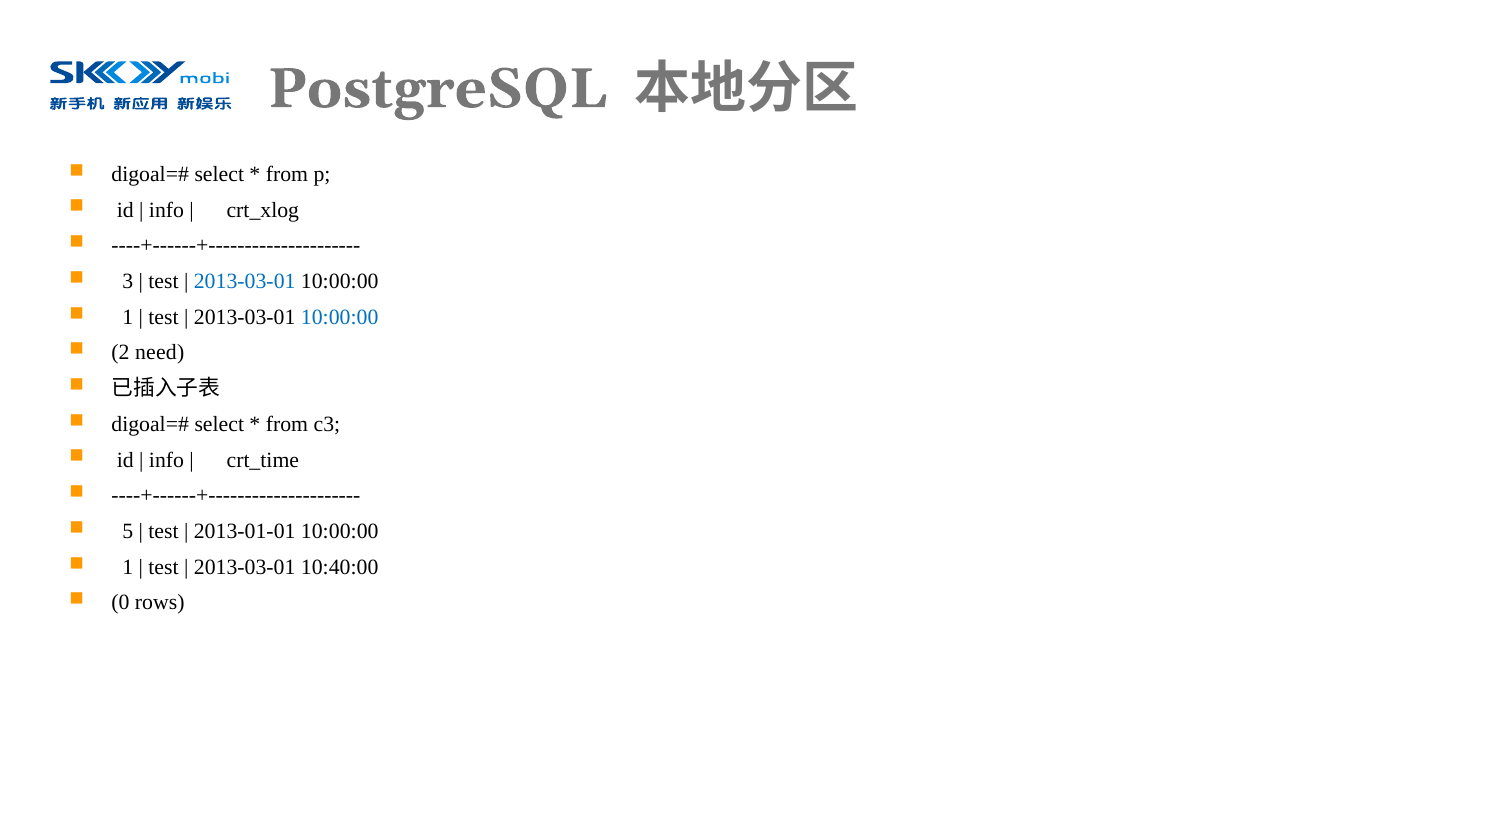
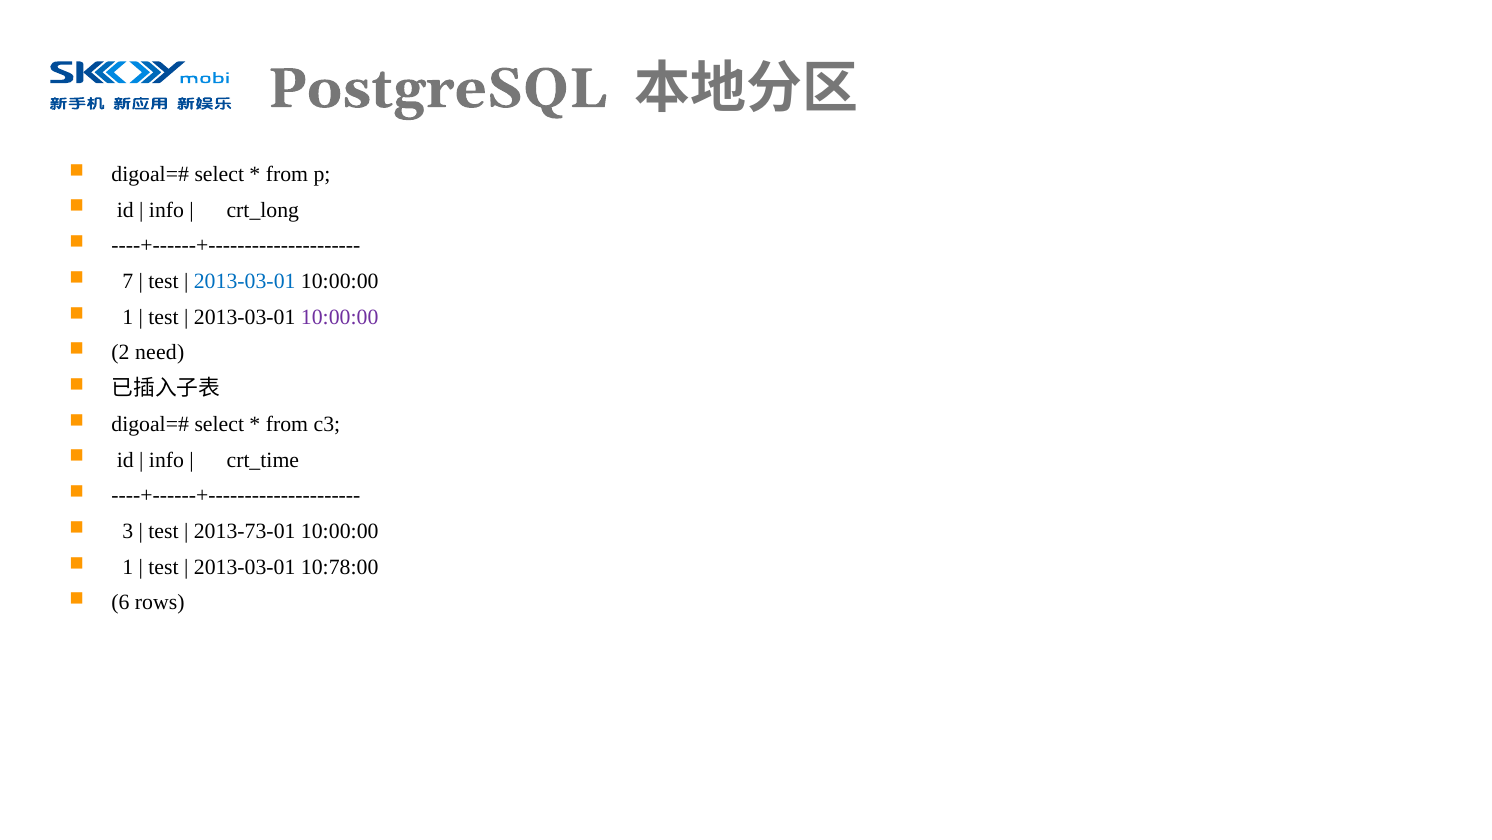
crt_xlog: crt_xlog -> crt_long
3: 3 -> 7
10:00:00 at (340, 317) colour: blue -> purple
5: 5 -> 3
2013-01-01: 2013-01-01 -> 2013-73-01
10:40:00: 10:40:00 -> 10:78:00
0: 0 -> 6
